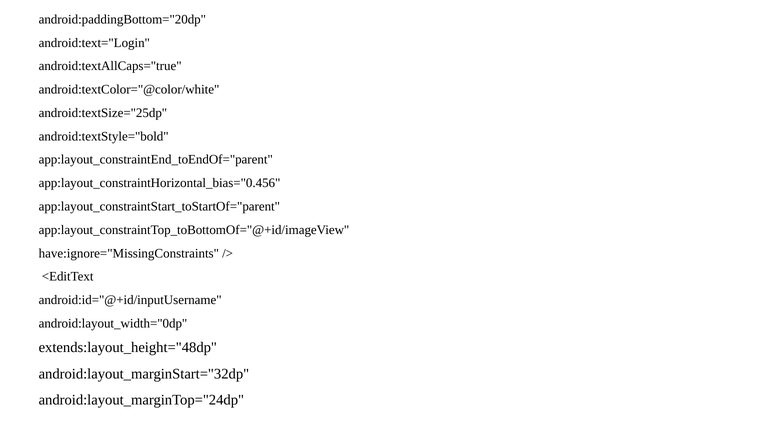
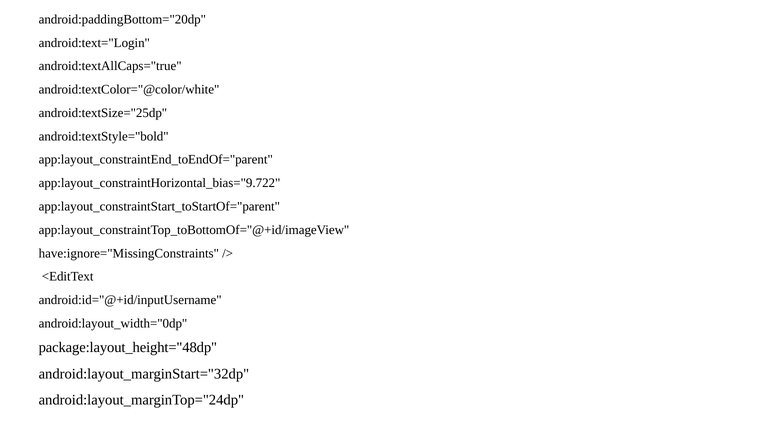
app:layout_constraintHorizontal_bias="0.456: app:layout_constraintHorizontal_bias="0.456 -> app:layout_constraintHorizontal_bias="9.722
extends:layout_height="48dp: extends:layout_height="48dp -> package:layout_height="48dp
